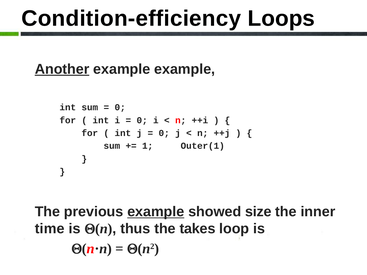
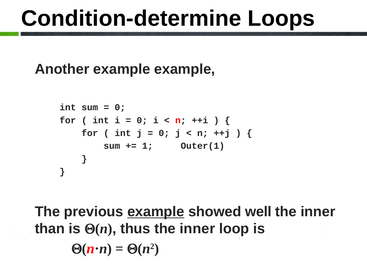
Condition-efficiency: Condition-efficiency -> Condition-determine
Another underline: present -> none
size: size -> well
time: time -> than
thus the takes: takes -> inner
